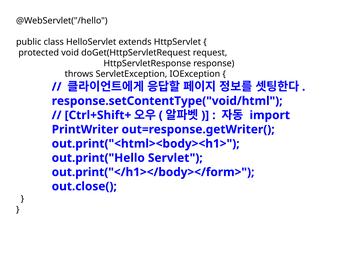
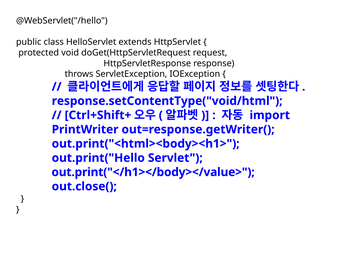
out.print("</h1></body></form>: out.print("</h1></body></form> -> out.print("</h1></body></value>
